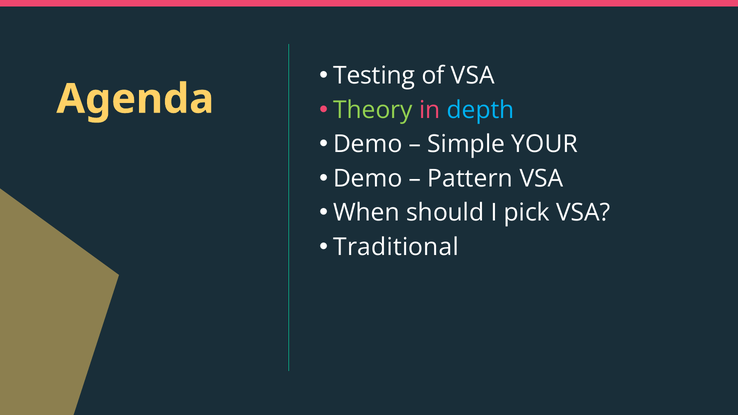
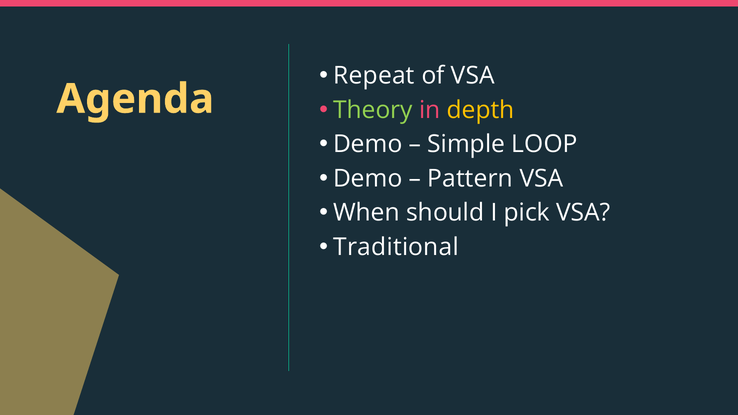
Testing: Testing -> Repeat
depth colour: light blue -> yellow
YOUR: YOUR -> LOOP
